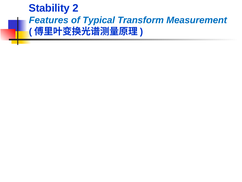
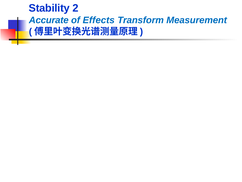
Features: Features -> Accurate
Typical: Typical -> Effects
